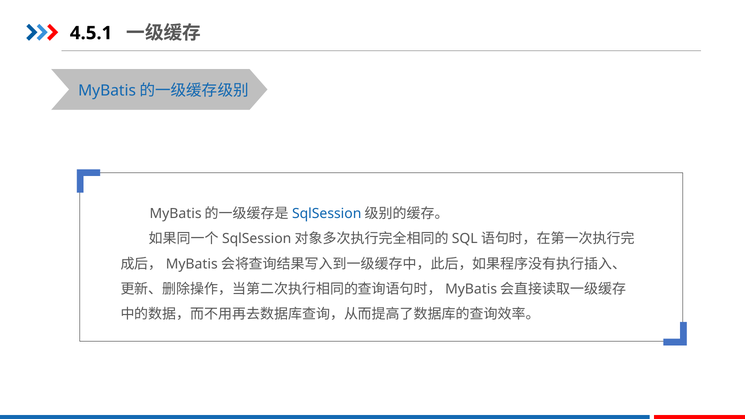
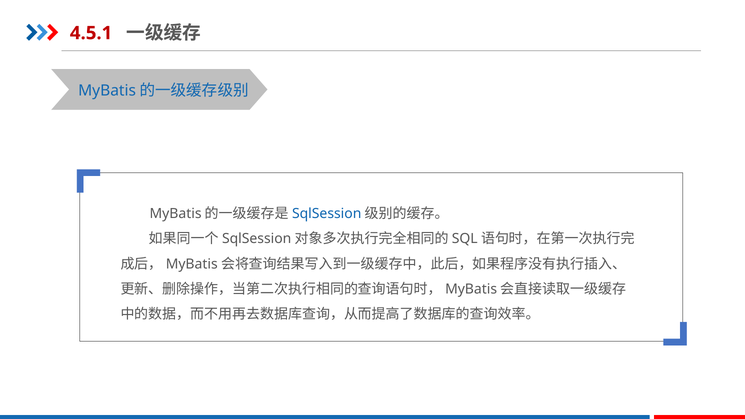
4.5.1 colour: black -> red
